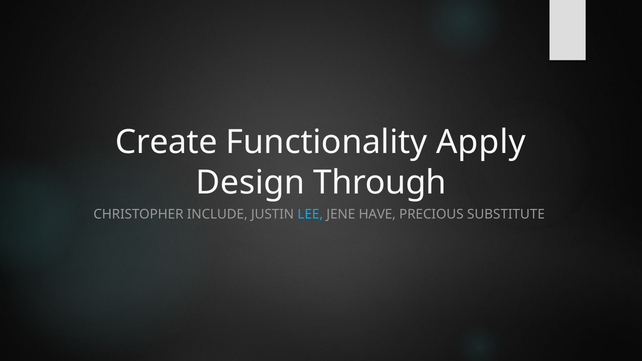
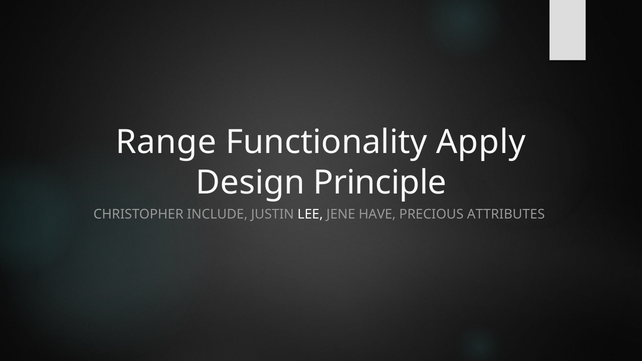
Create: Create -> Range
Through: Through -> Principle
LEE colour: light blue -> white
SUBSTITUTE: SUBSTITUTE -> ATTRIBUTES
